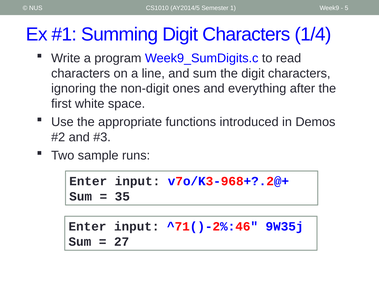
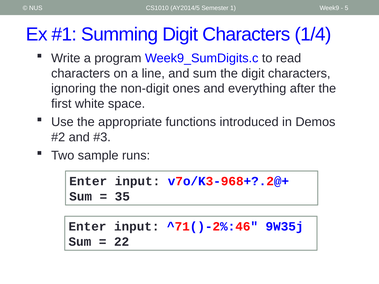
27: 27 -> 22
